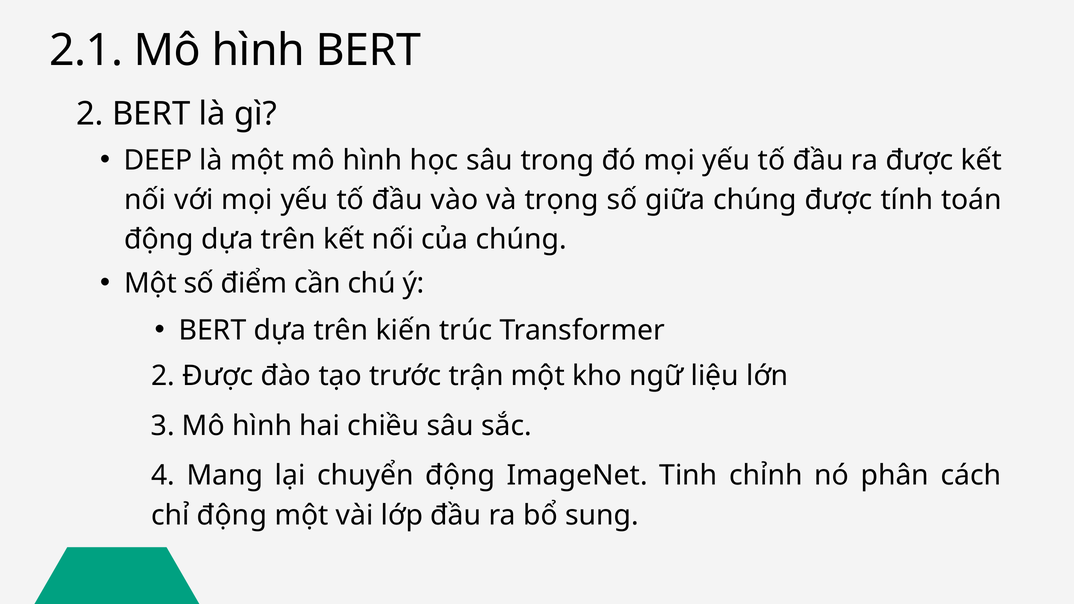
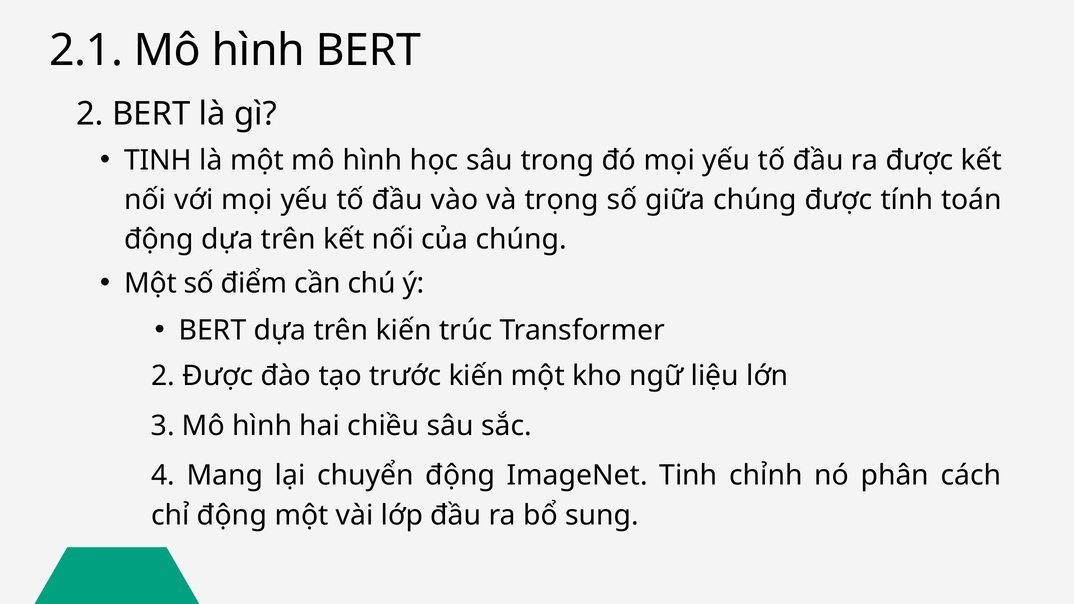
DEEP at (158, 160): DEEP -> TINH
trước trận: trận -> kiến
